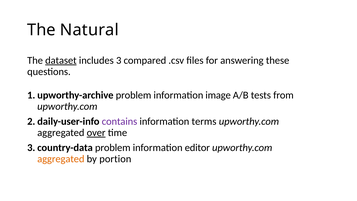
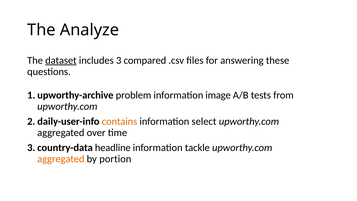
Natural: Natural -> Analyze
contains colour: purple -> orange
terms: terms -> select
over underline: present -> none
problem at (113, 148): problem -> headline
editor: editor -> tackle
